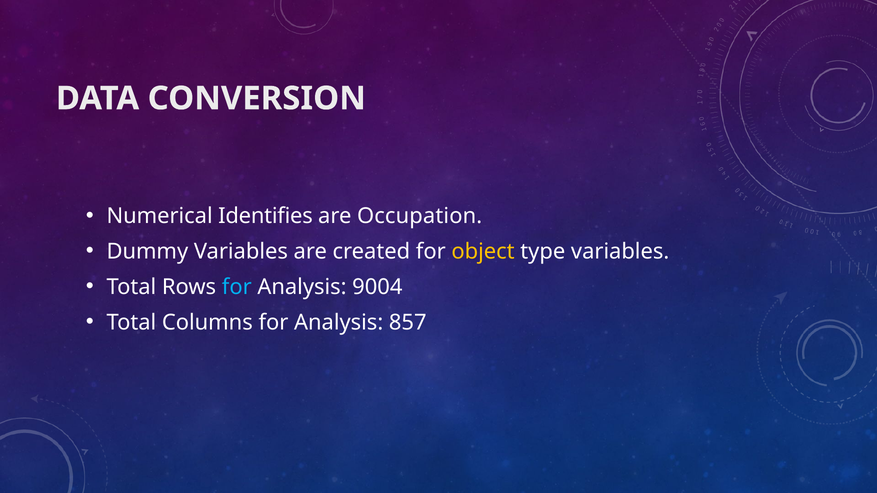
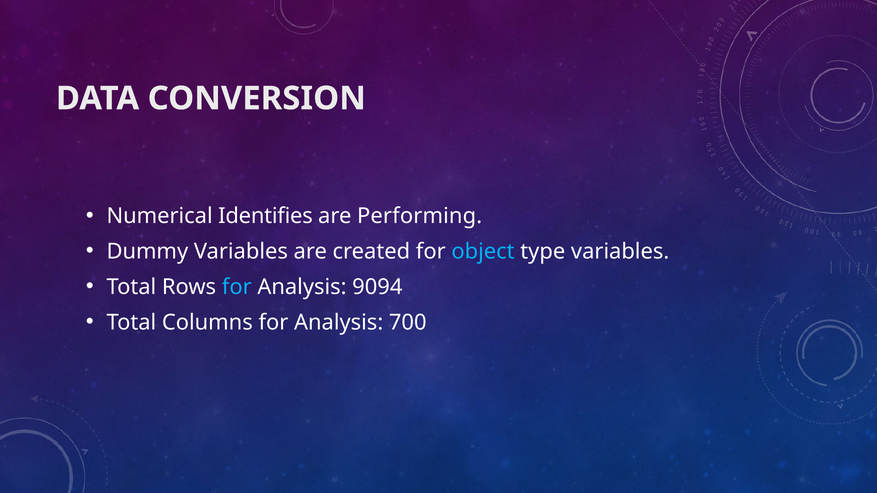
Occupation: Occupation -> Performing
object colour: yellow -> light blue
9004: 9004 -> 9094
857: 857 -> 700
